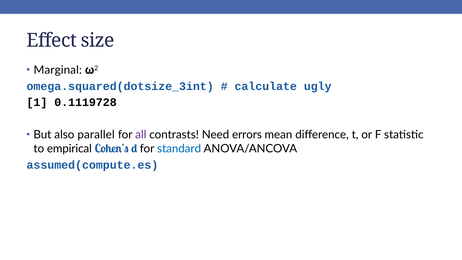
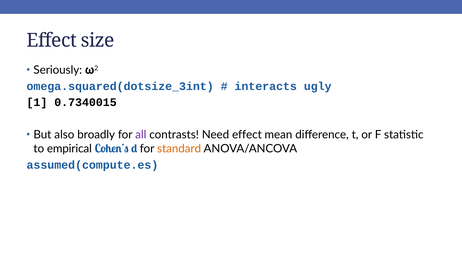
Marginal: Marginal -> Seriously
calculate: calculate -> interacts
0.1119728: 0.1119728 -> 0.7340015
parallel: parallel -> broadly
Need errors: errors -> effect
standard colour: blue -> orange
